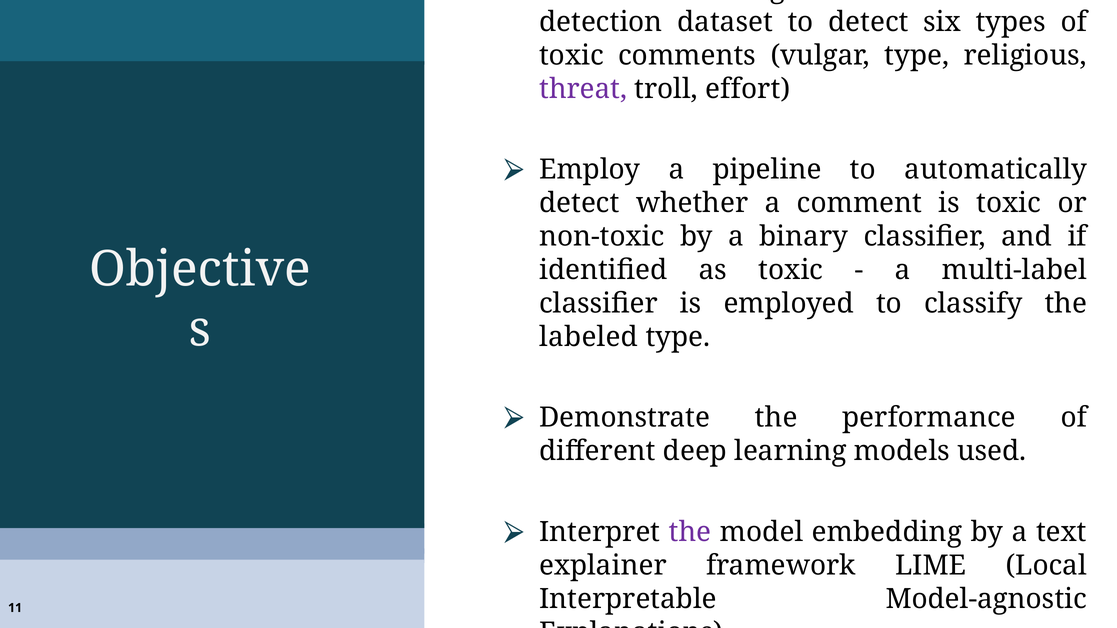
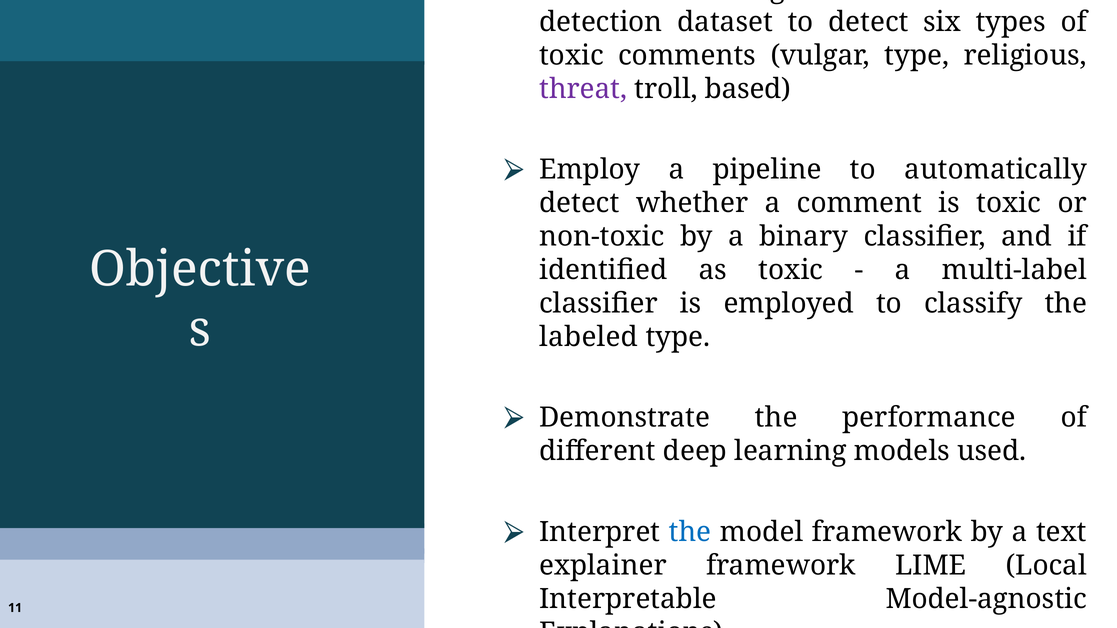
effort: effort -> based
the at (690, 532) colour: purple -> blue
model embedding: embedding -> framework
